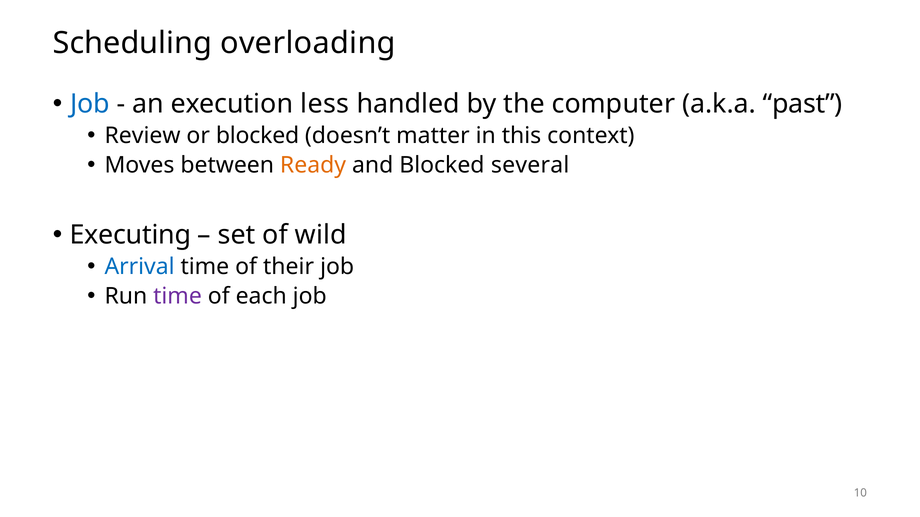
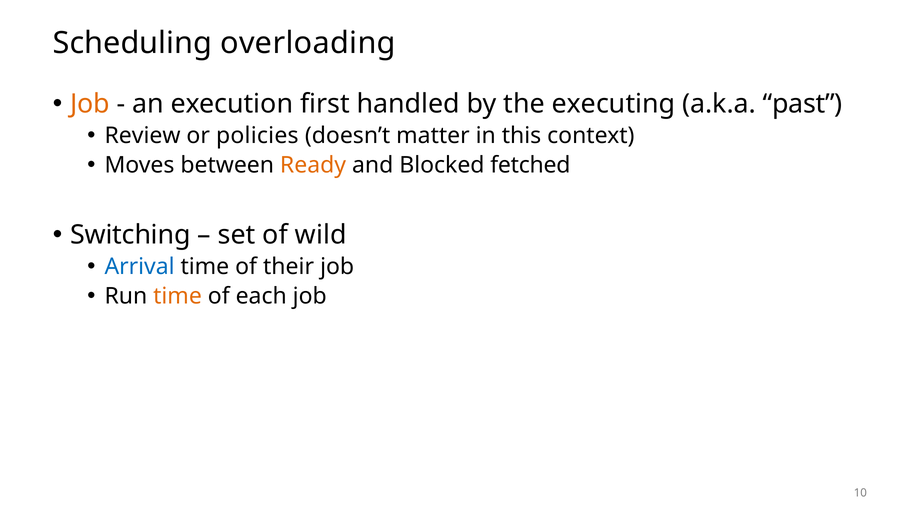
Job at (90, 104) colour: blue -> orange
less: less -> first
computer: computer -> executing
or blocked: blocked -> policies
several: several -> fetched
Executing: Executing -> Switching
time at (178, 297) colour: purple -> orange
